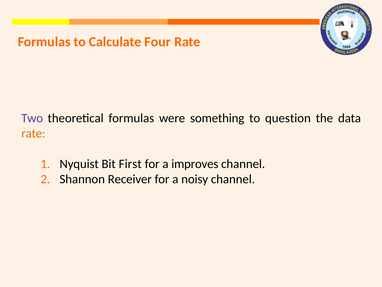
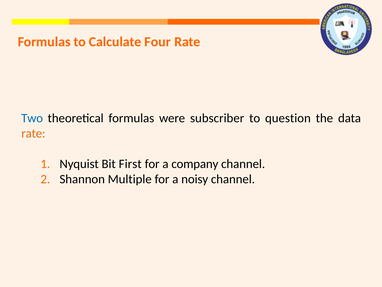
Two colour: purple -> blue
something: something -> subscriber
improves: improves -> company
Receiver: Receiver -> Multiple
